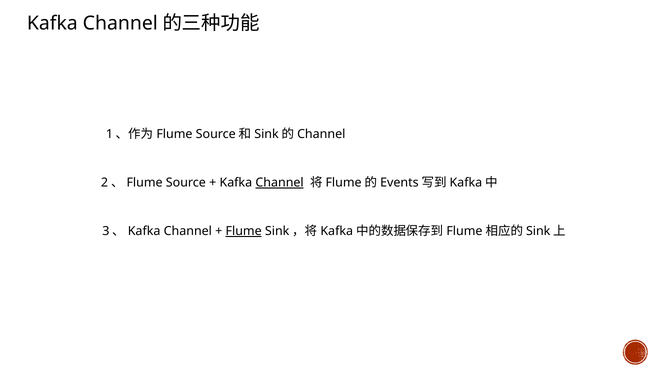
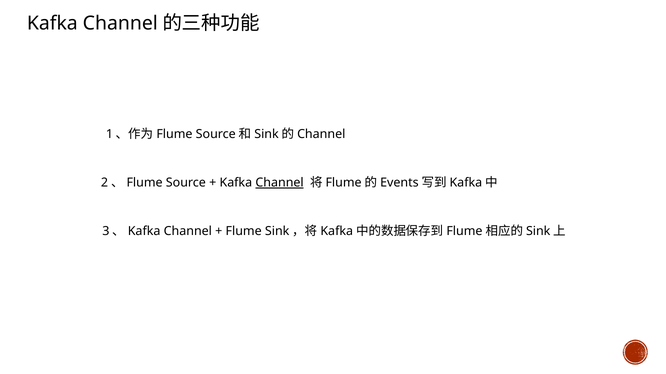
Flume underline: present -> none
